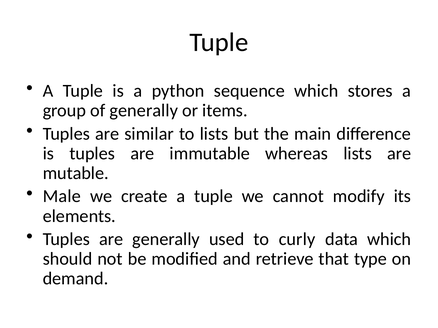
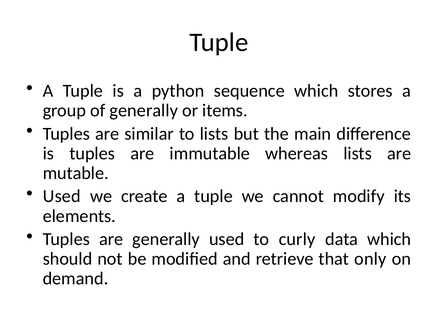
Male at (62, 197): Male -> Used
type: type -> only
